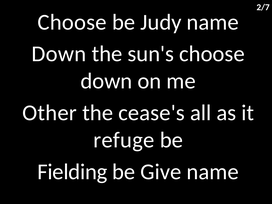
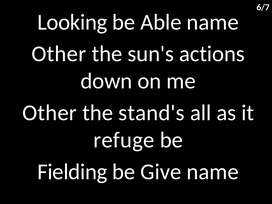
2/7: 2/7 -> 6/7
Choose at (72, 22): Choose -> Looking
Judy: Judy -> Able
Down at (59, 54): Down -> Other
sun's choose: choose -> actions
cease's: cease's -> stand's
